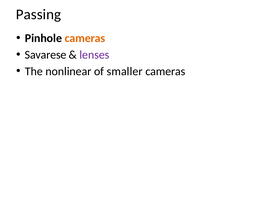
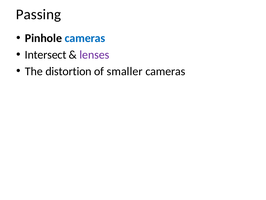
cameras at (85, 38) colour: orange -> blue
Savarese: Savarese -> Intersect
nonlinear: nonlinear -> distortion
